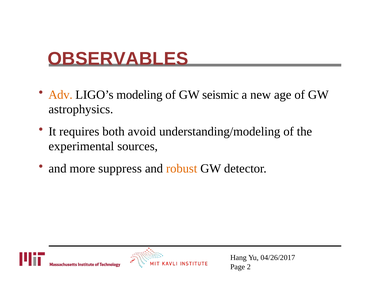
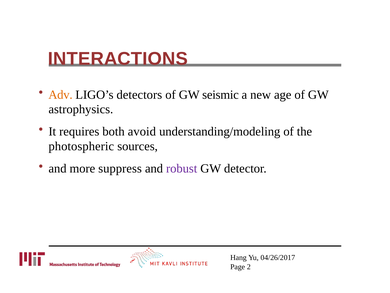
OBSERVABLES: OBSERVABLES -> INTERACTIONS
modeling: modeling -> detectors
experimental: experimental -> photospheric
robust colour: orange -> purple
